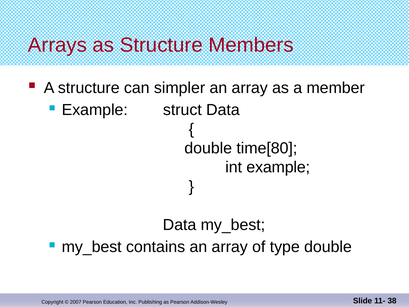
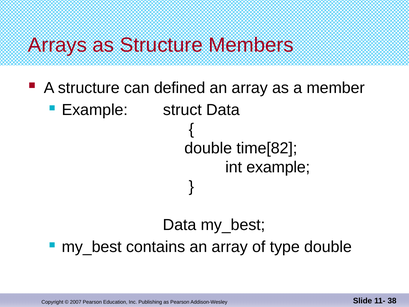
simpler: simpler -> defined
time[80: time[80 -> time[82
